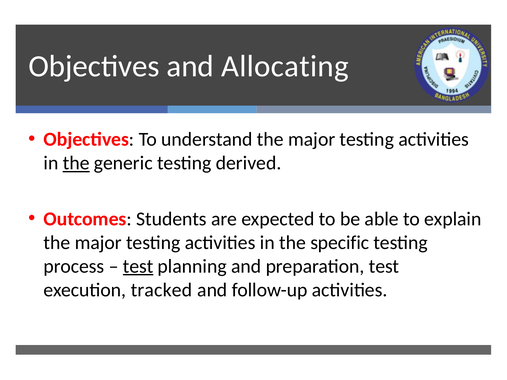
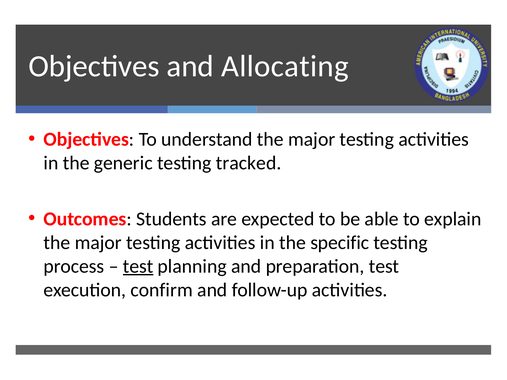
the at (76, 163) underline: present -> none
derived: derived -> tracked
tracked: tracked -> confirm
